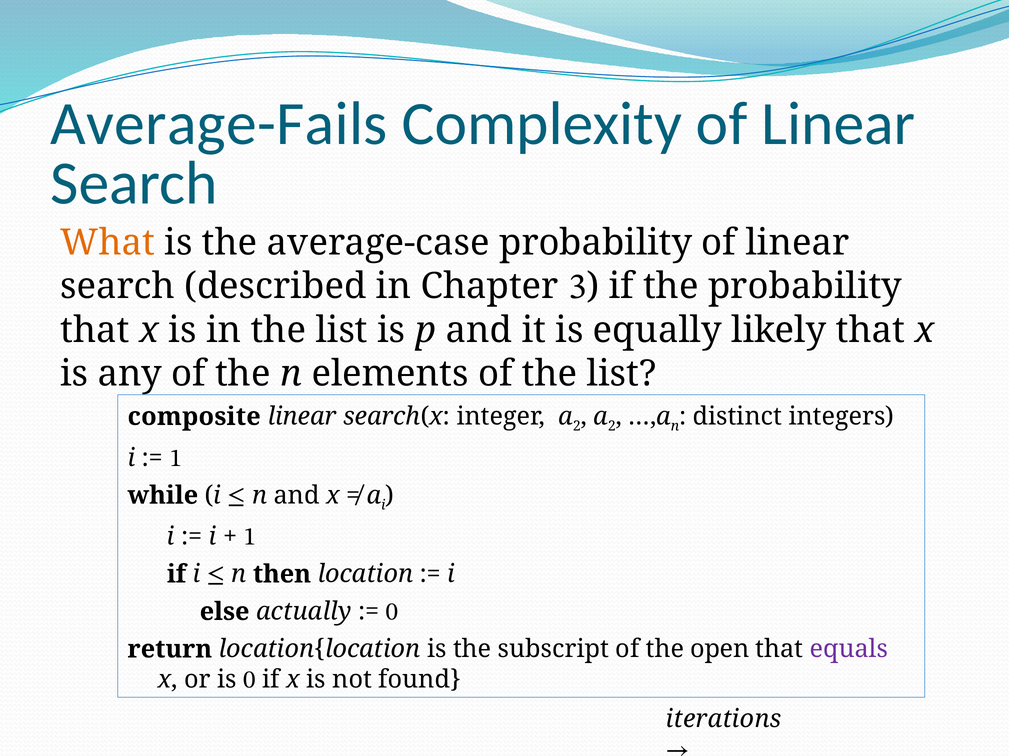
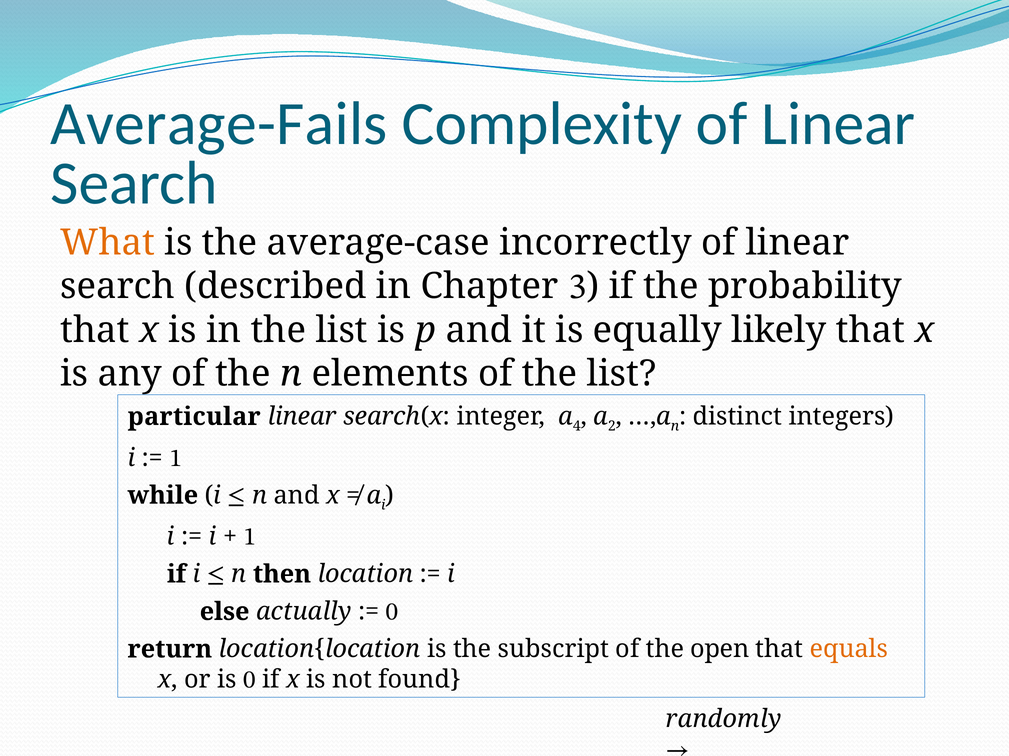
average-case probability: probability -> incorrectly
composite: composite -> particular
2 at (577, 427): 2 -> 4
equals colour: purple -> orange
iterations: iterations -> randomly
